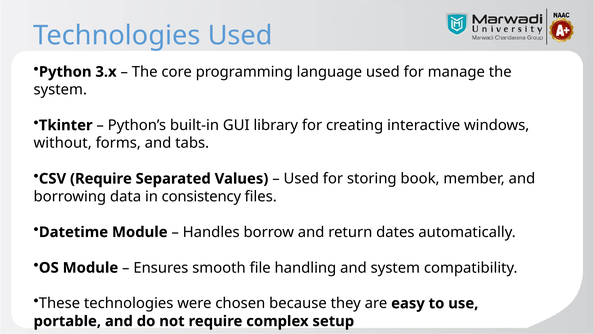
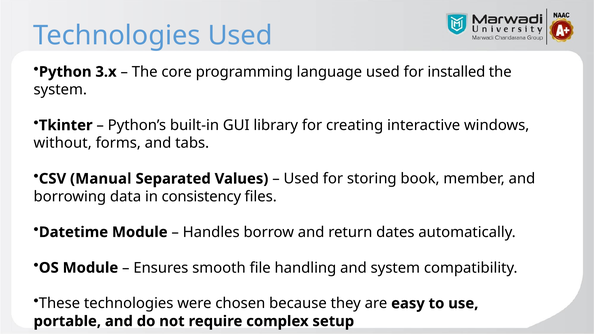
manage: manage -> installed
CSV Require: Require -> Manual
